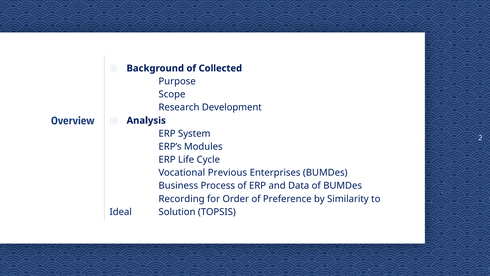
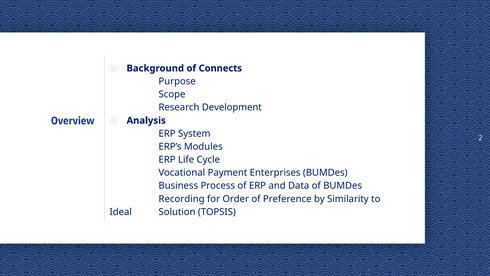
Collected: Collected -> Connects
Previous: Previous -> Payment
